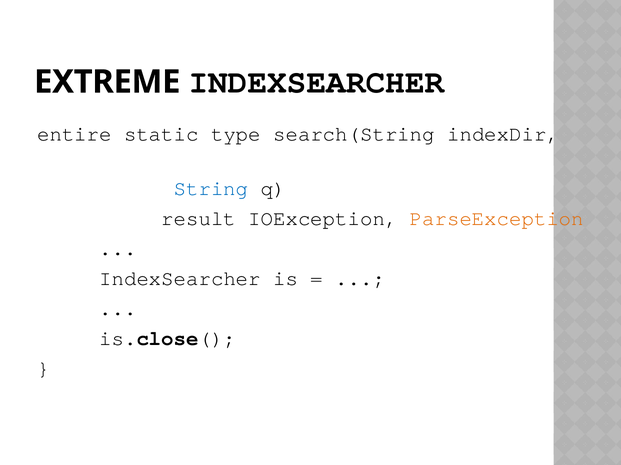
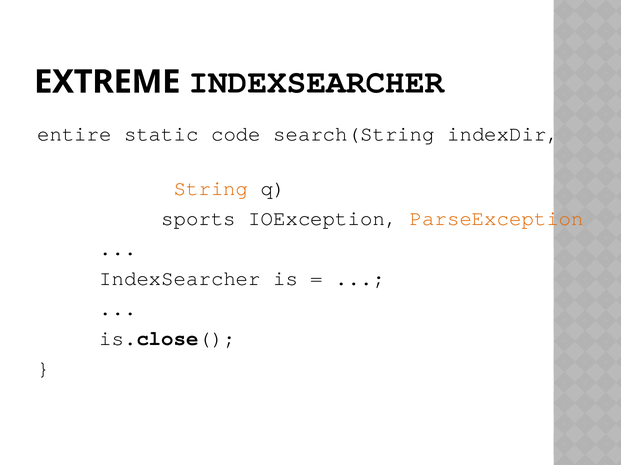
type: type -> code
String colour: blue -> orange
result: result -> sports
